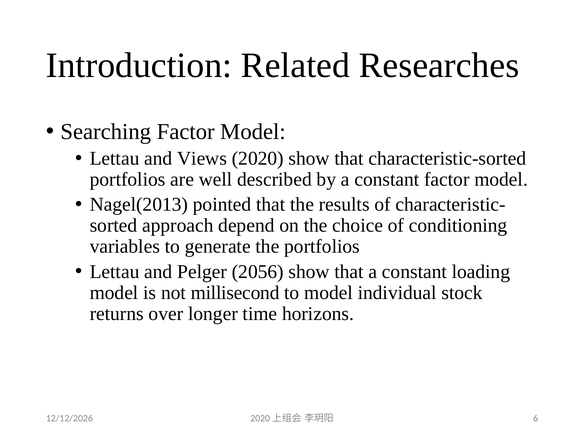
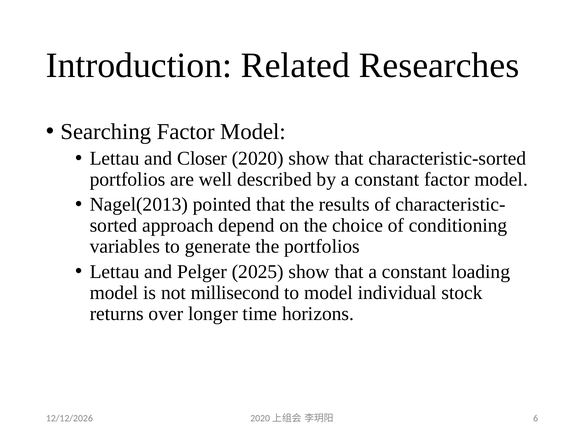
Views: Views -> Closer
2056: 2056 -> 2025
